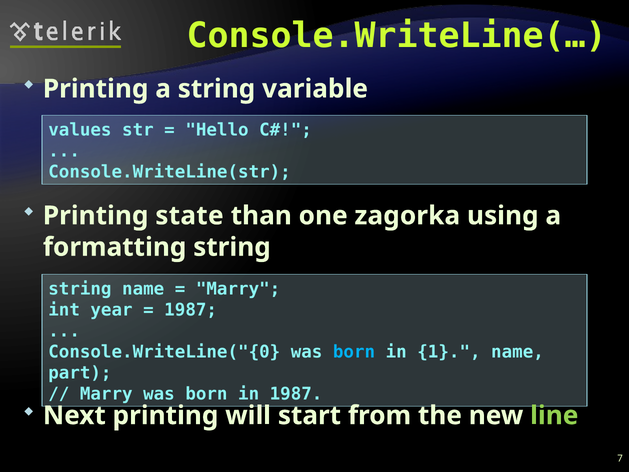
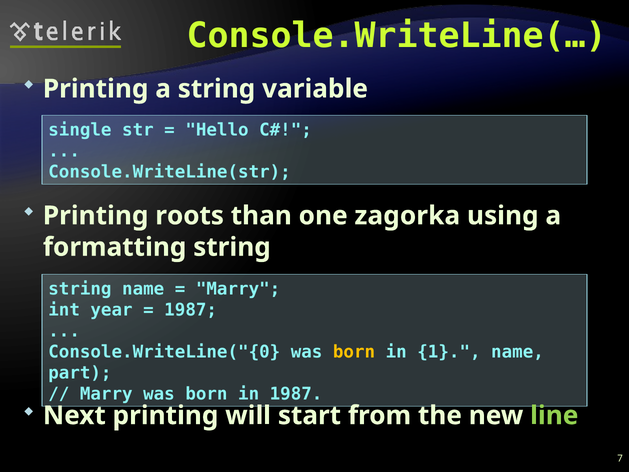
values: values -> single
state: state -> roots
born at (354, 352) colour: light blue -> yellow
